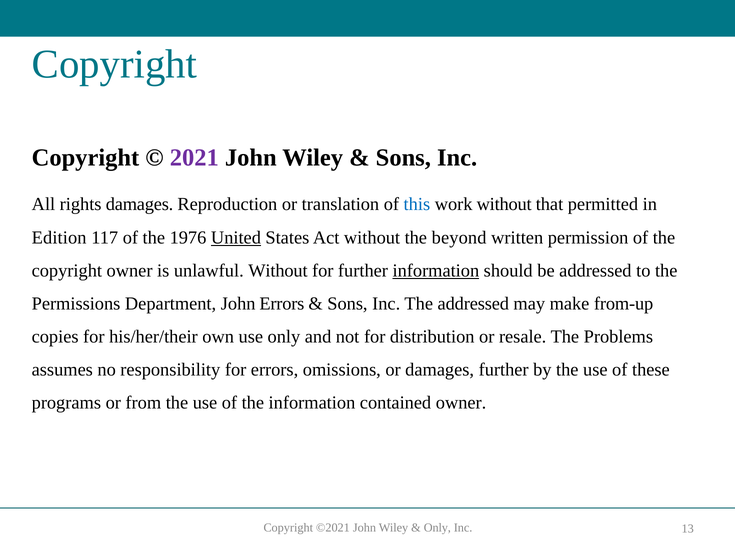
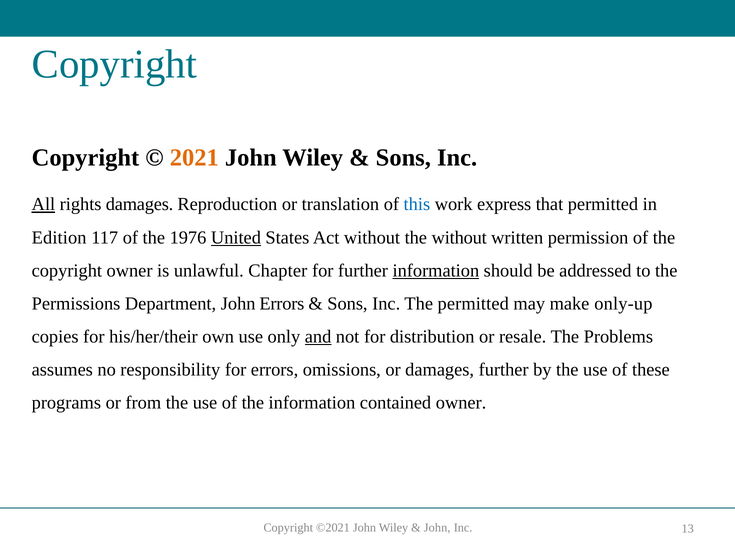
2021 colour: purple -> orange
All underline: none -> present
work without: without -> express
the beyond: beyond -> without
unlawful Without: Without -> Chapter
The addressed: addressed -> permitted
from-up: from-up -> only-up
and underline: none -> present
Only at (437, 528): Only -> John
